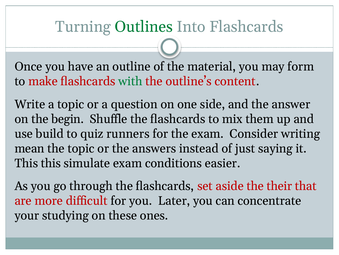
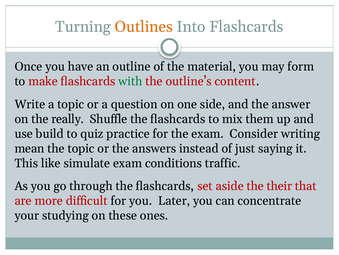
Outlines colour: green -> orange
begin: begin -> really
runners: runners -> practice
This this: this -> like
easier: easier -> traffic
